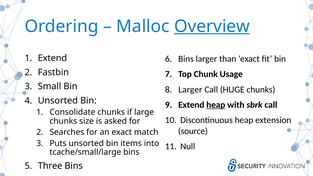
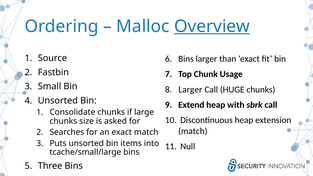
Extend at (52, 58): Extend -> Source
heap at (216, 105) underline: present -> none
source at (193, 131): source -> match
